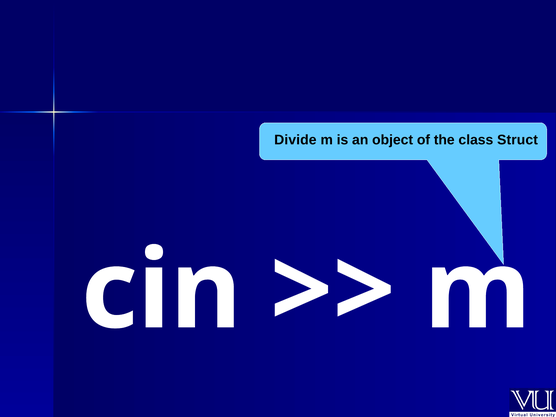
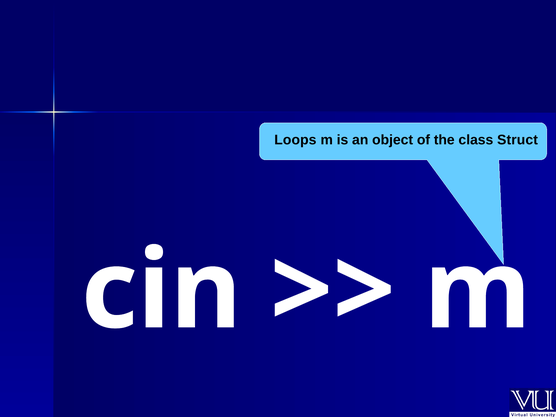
Divide: Divide -> Loops
